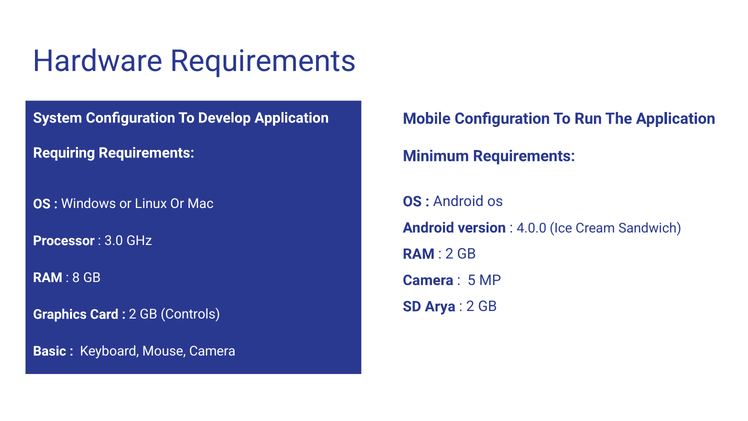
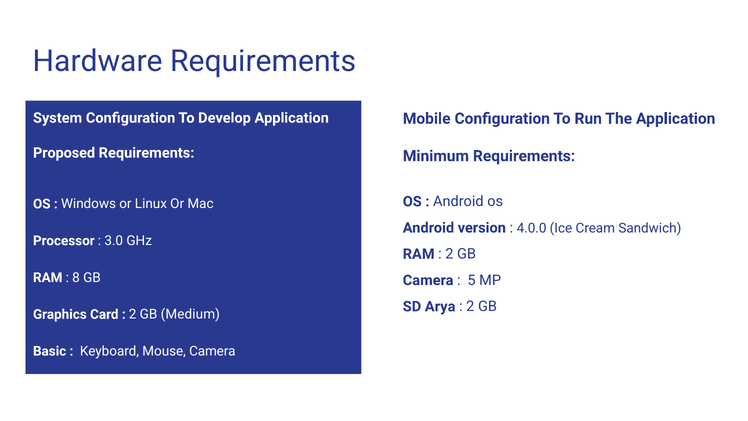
Requiring: Requiring -> Proposed
Controls: Controls -> Medium
